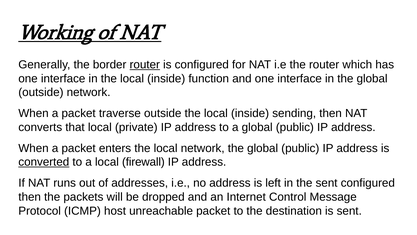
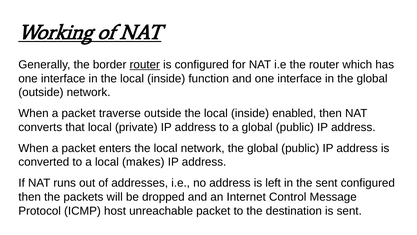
sending: sending -> enabled
converted underline: present -> none
firewall: firewall -> makes
